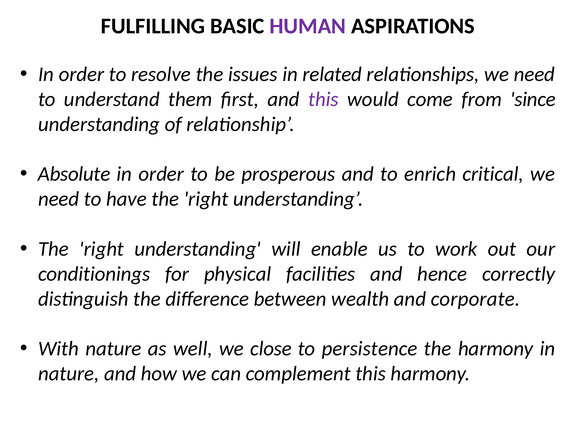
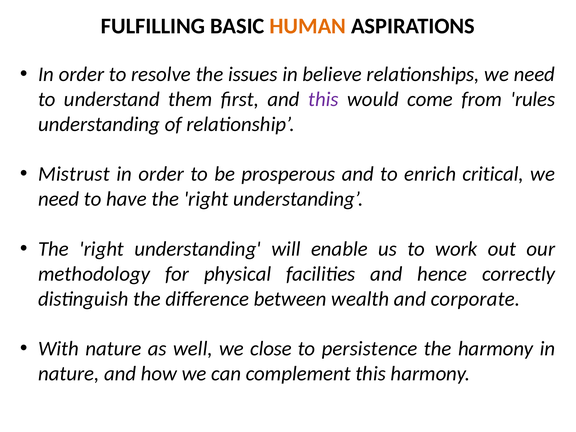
HUMAN colour: purple -> orange
related: related -> believe
since: since -> rules
Absolute: Absolute -> Mistrust
conditionings: conditionings -> methodology
